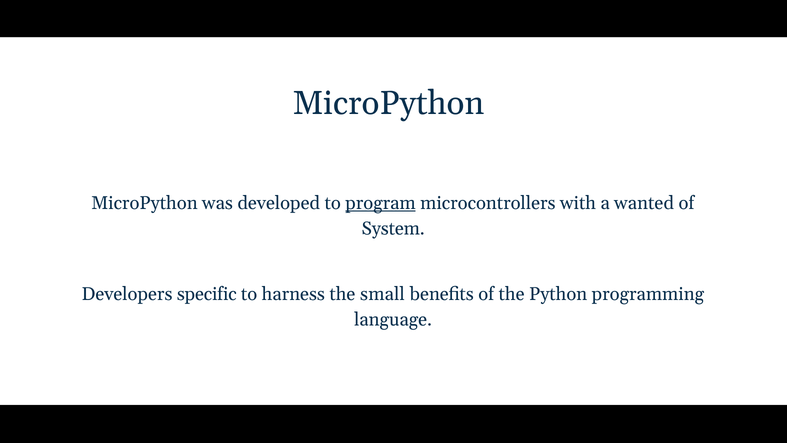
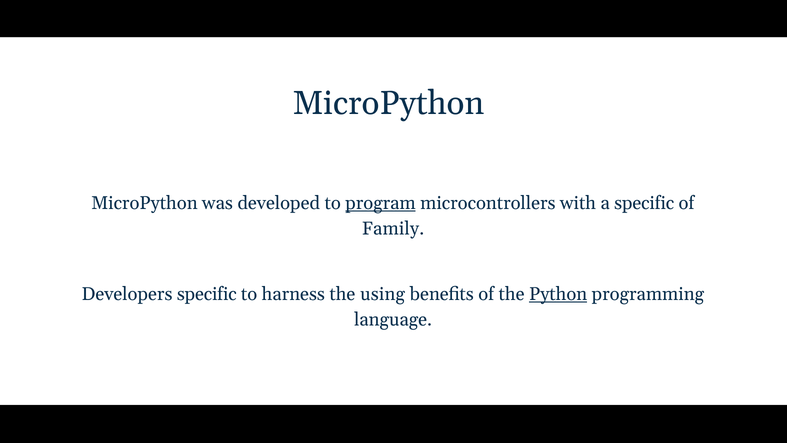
a wanted: wanted -> specific
System: System -> Family
small: small -> using
Python underline: none -> present
